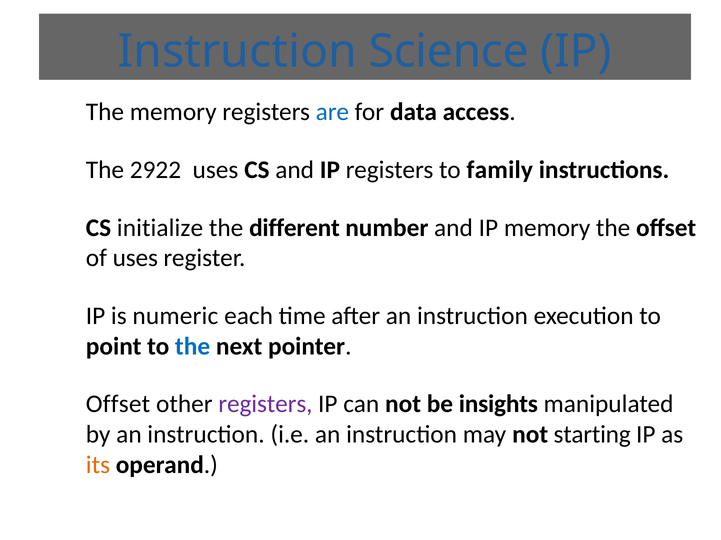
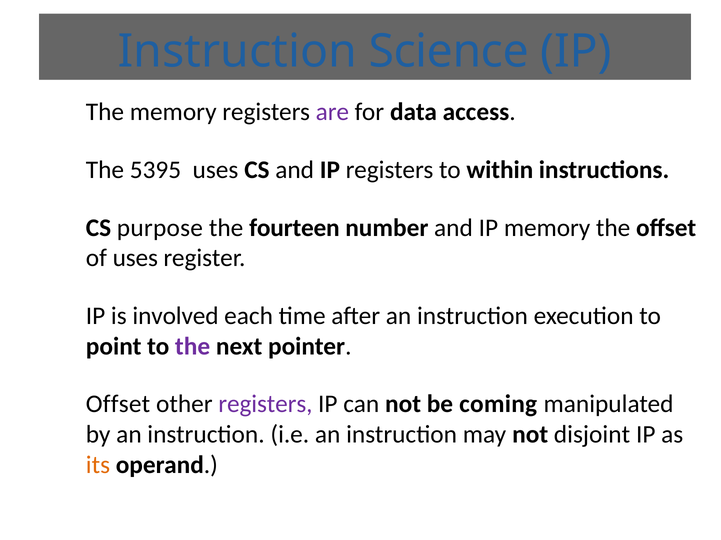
are colour: blue -> purple
2922: 2922 -> 5395
family: family -> within
initialize: initialize -> purpose
different: different -> fourteen
numeric: numeric -> involved
the at (193, 347) colour: blue -> purple
insights: insights -> coming
starting: starting -> disjoint
